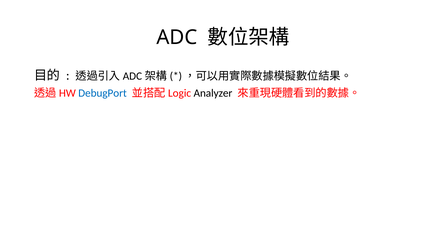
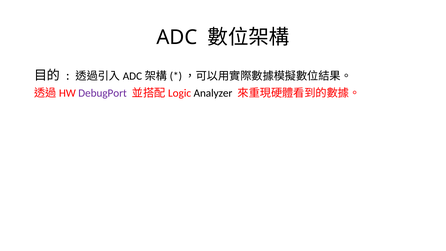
DebugPort colour: blue -> purple
